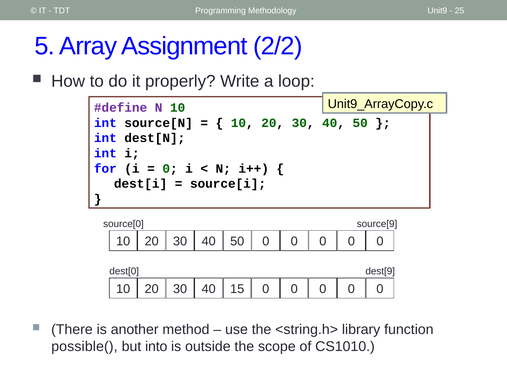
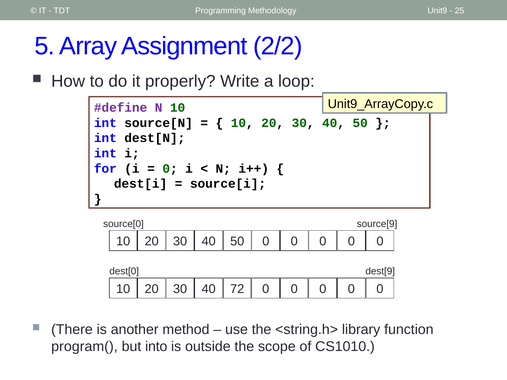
15: 15 -> 72
possible(: possible( -> program(
